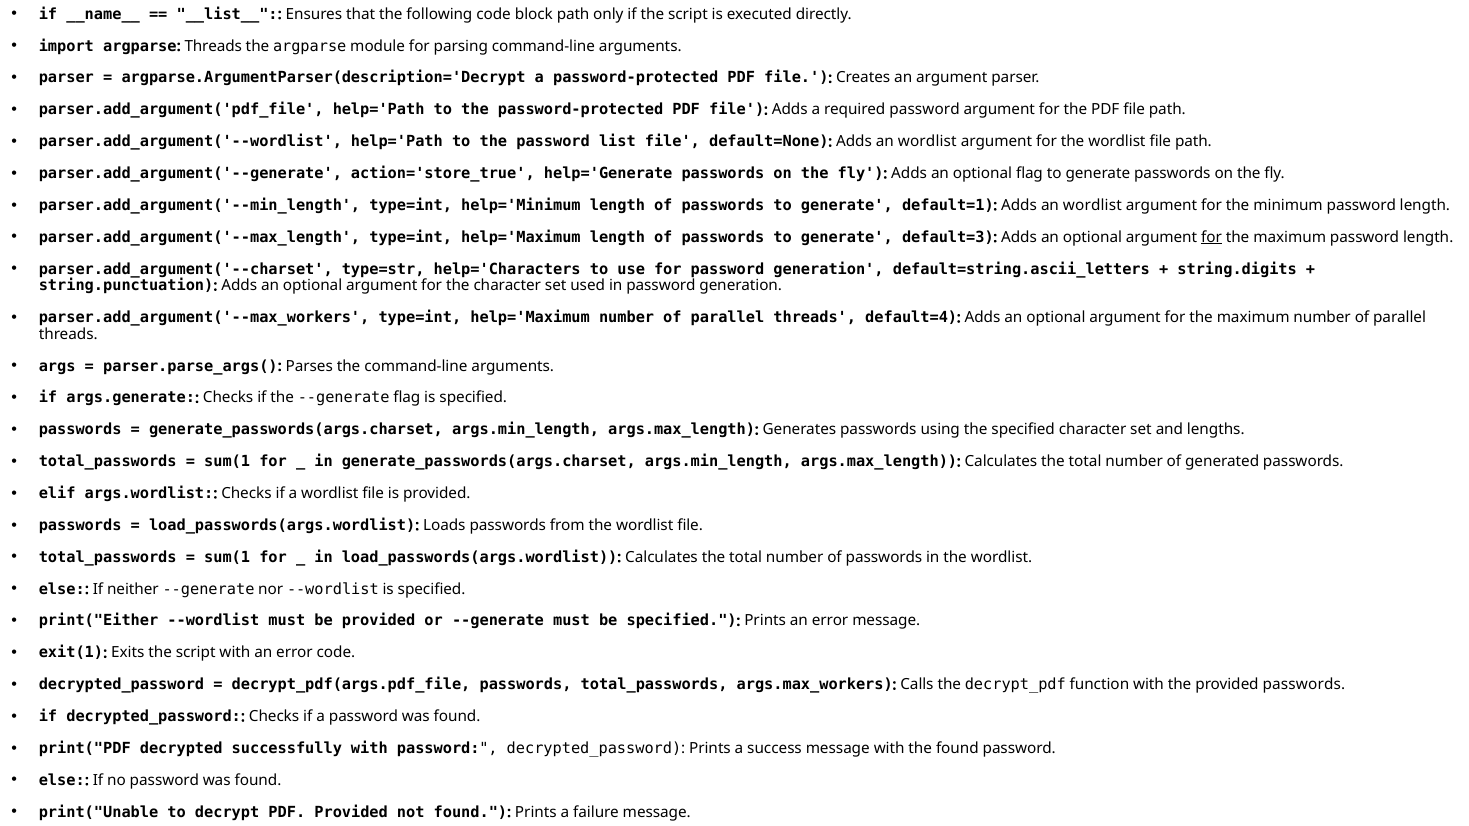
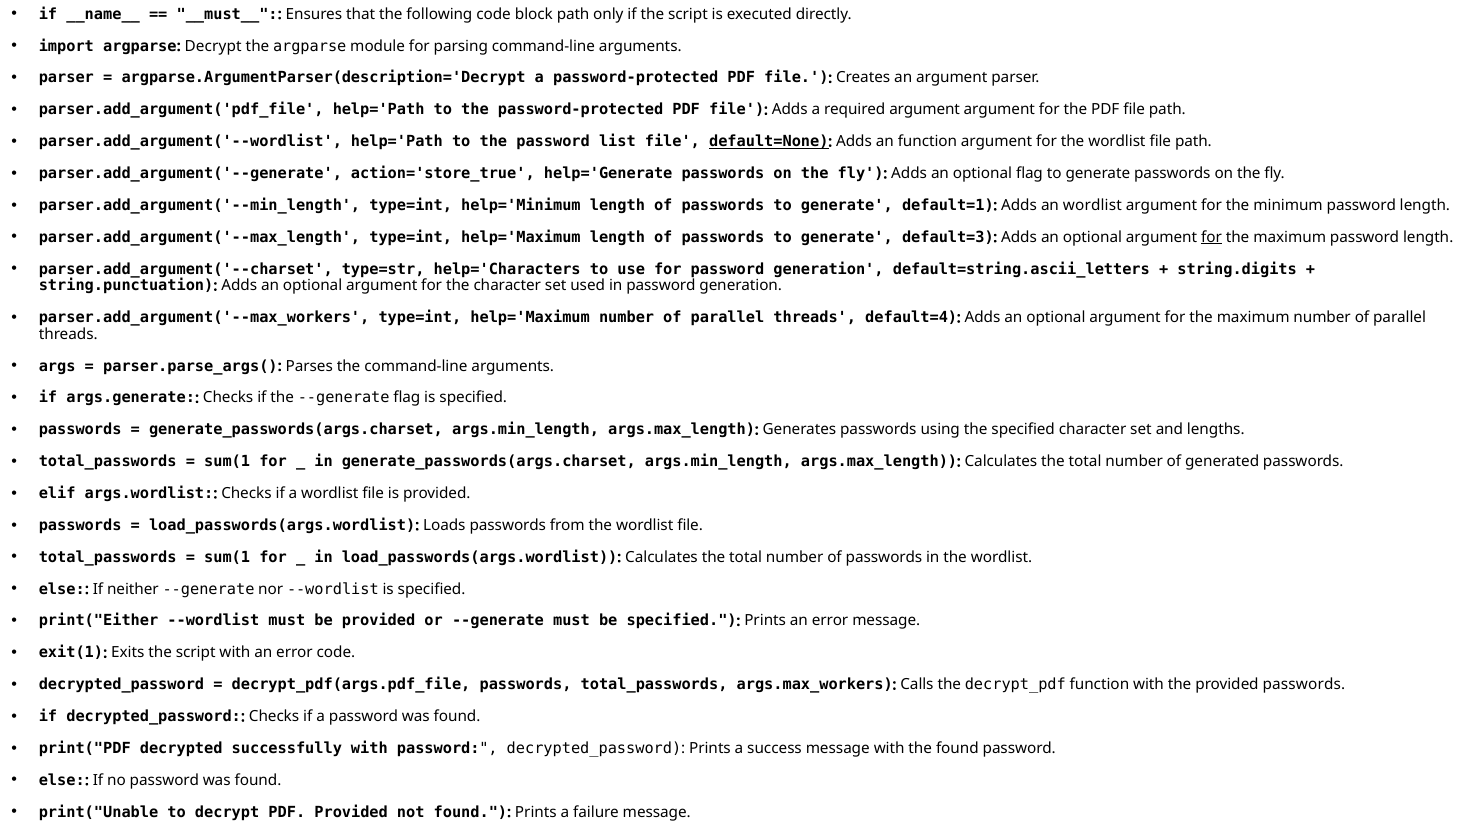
__list__: __list__ -> __must__
Threads at (213, 46): Threads -> Decrypt
required password: password -> argument
default=None underline: none -> present
wordlist at (927, 142): wordlist -> function
